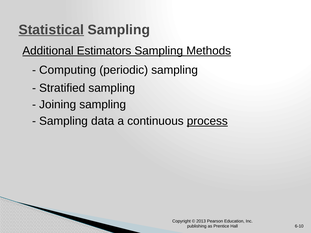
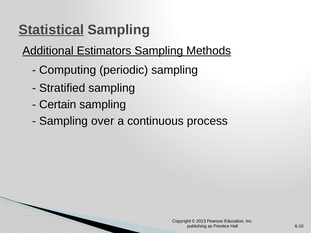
Joining: Joining -> Certain
data: data -> over
process underline: present -> none
